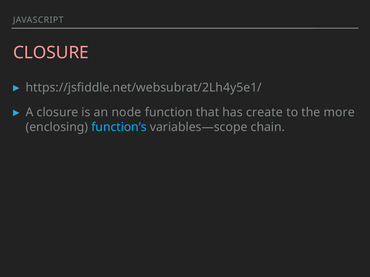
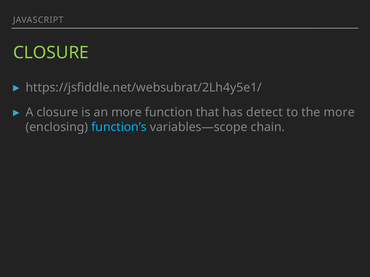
CLOSURE at (51, 53) colour: pink -> light green
an node: node -> more
create: create -> detect
